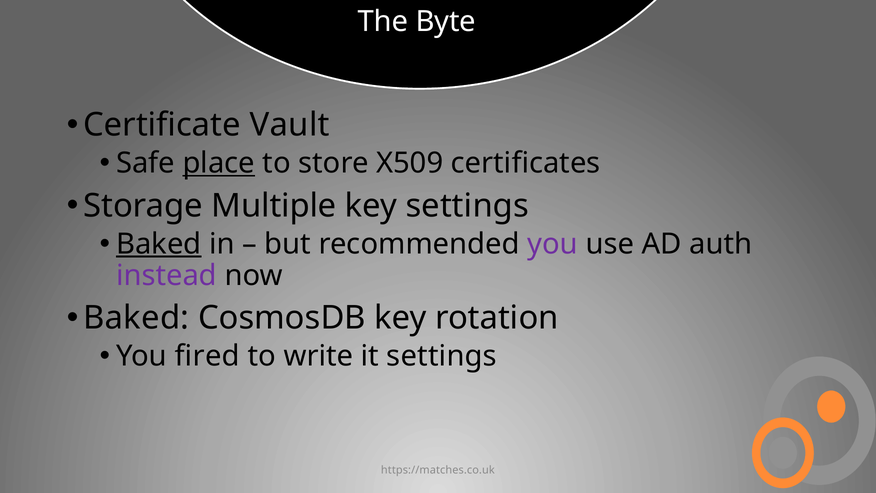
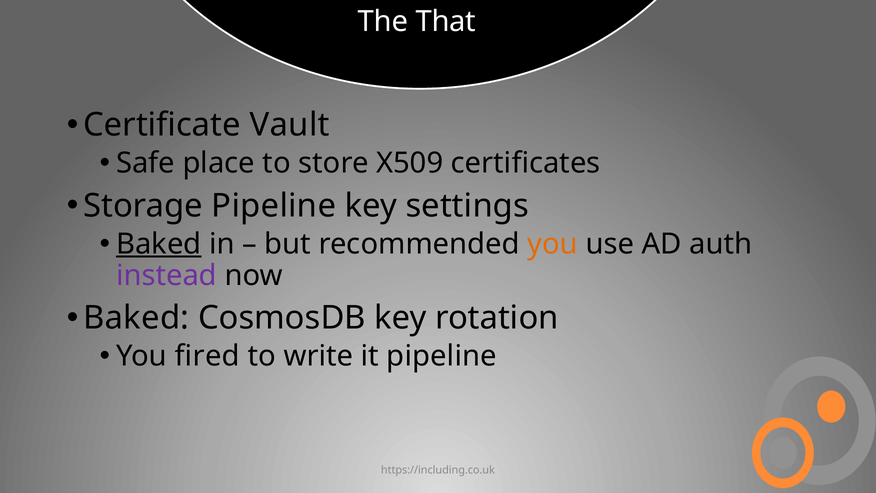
Byte: Byte -> That
place underline: present -> none
Storage Multiple: Multiple -> Pipeline
you at (553, 244) colour: purple -> orange
it settings: settings -> pipeline
https://matches.co.uk: https://matches.co.uk -> https://including.co.uk
